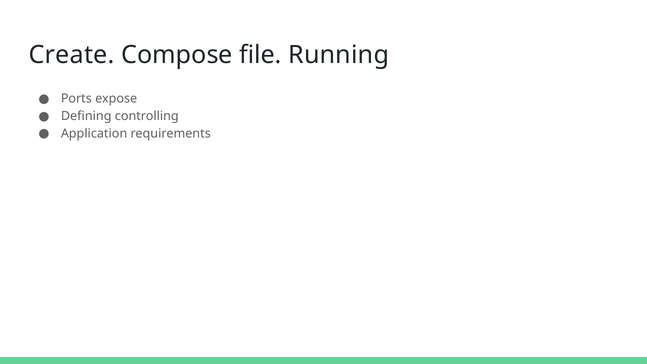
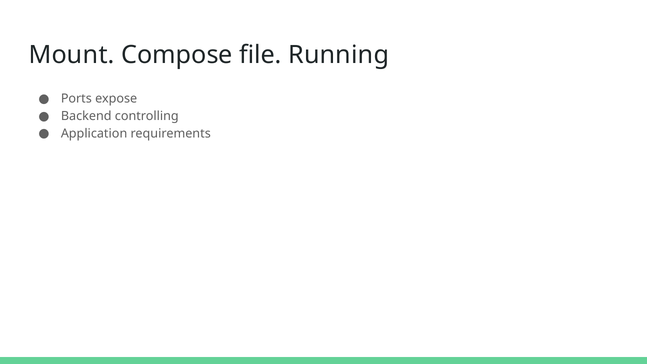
Create: Create -> Mount
Defining: Defining -> Backend
